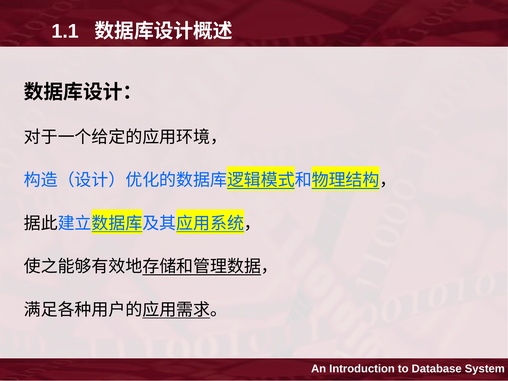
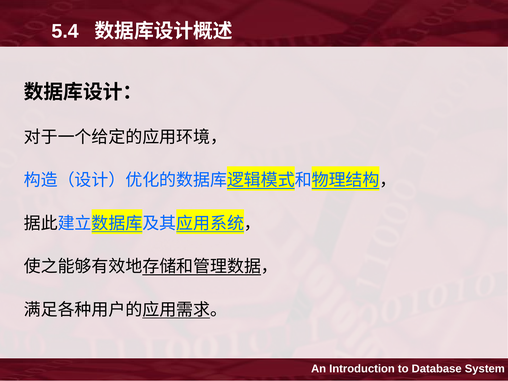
1.1: 1.1 -> 5.4
